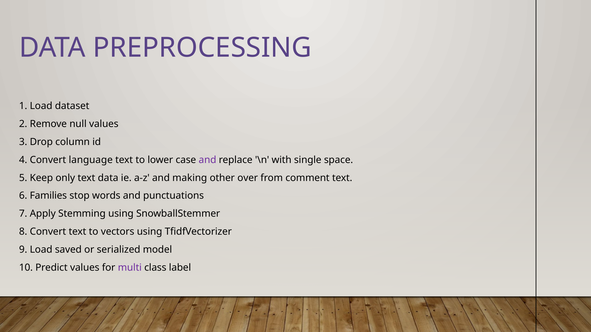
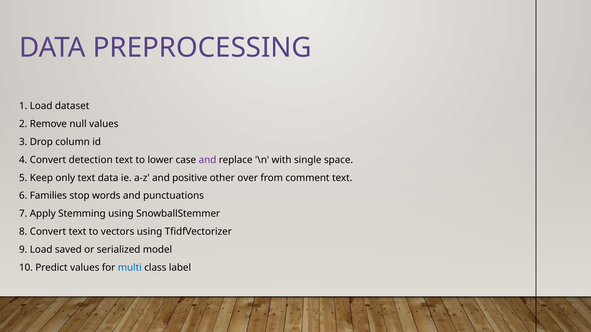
language: language -> detection
making: making -> positive
multi colour: purple -> blue
